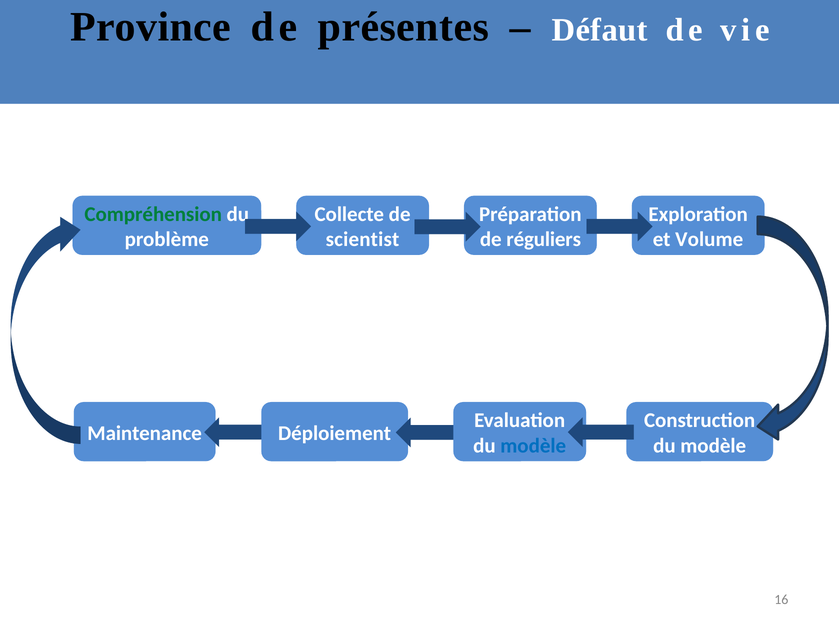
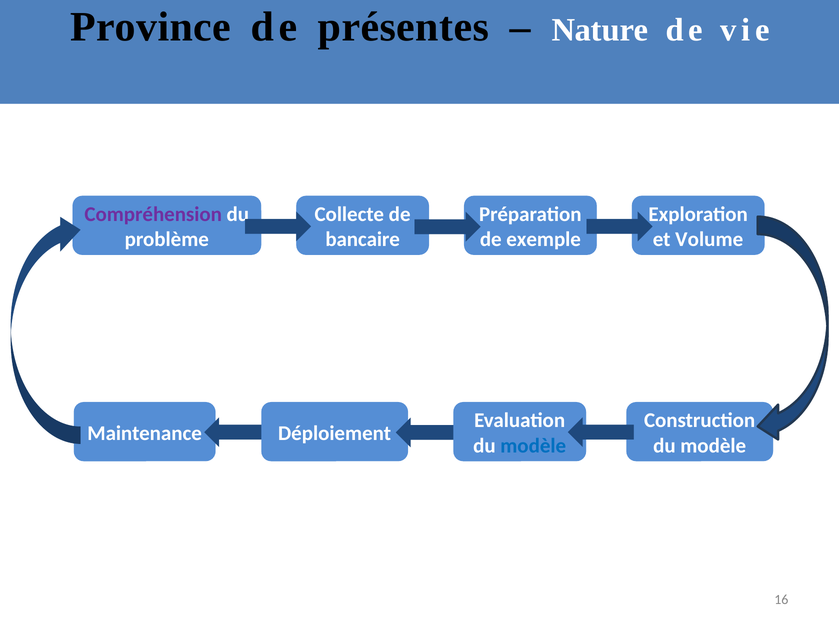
Défaut: Défaut -> Nature
Compréhension colour: green -> purple
scientist: scientist -> bancaire
réguliers: réguliers -> exemple
